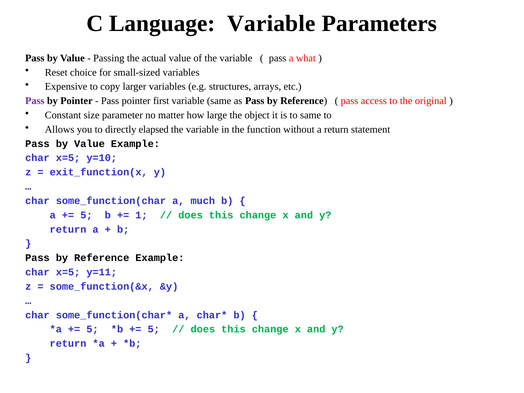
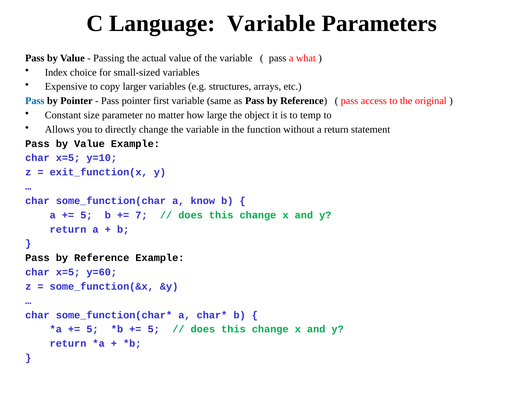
Reset: Reset -> Index
Pass at (35, 101) colour: purple -> blue
to same: same -> temp
directly elapsed: elapsed -> change
much: much -> know
1: 1 -> 7
y=11: y=11 -> y=60
